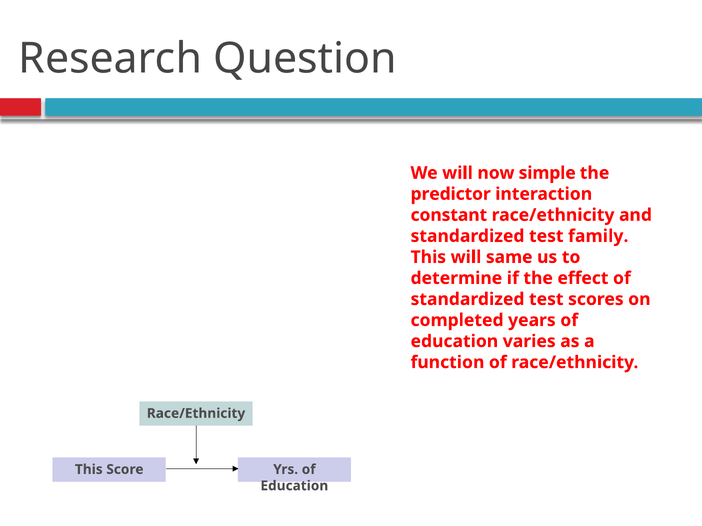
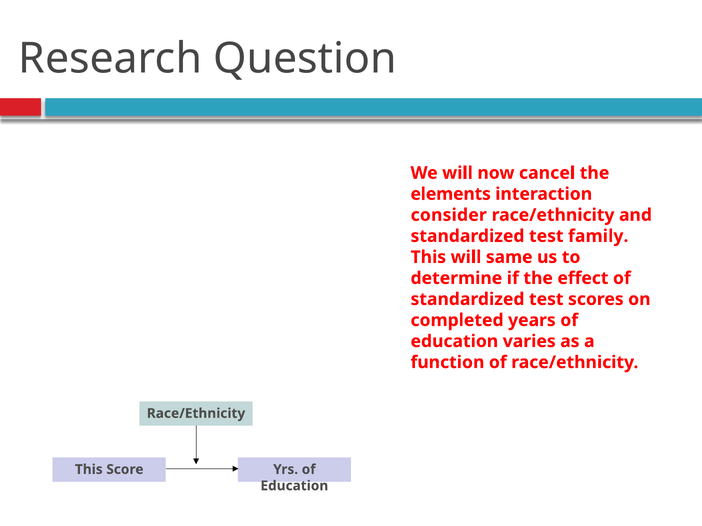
simple: simple -> cancel
predictor: predictor -> elements
constant: constant -> consider
